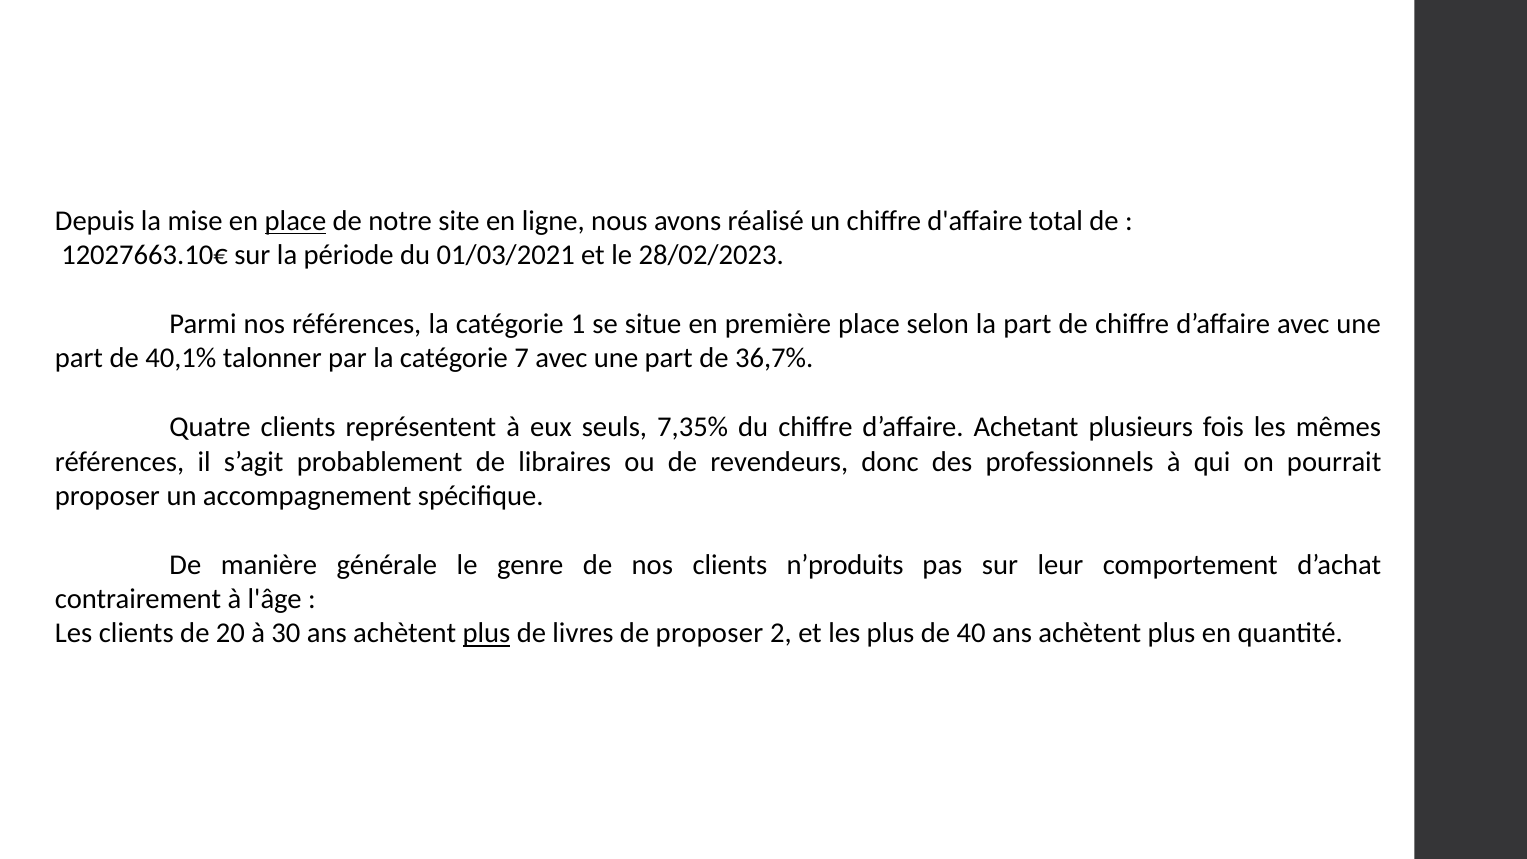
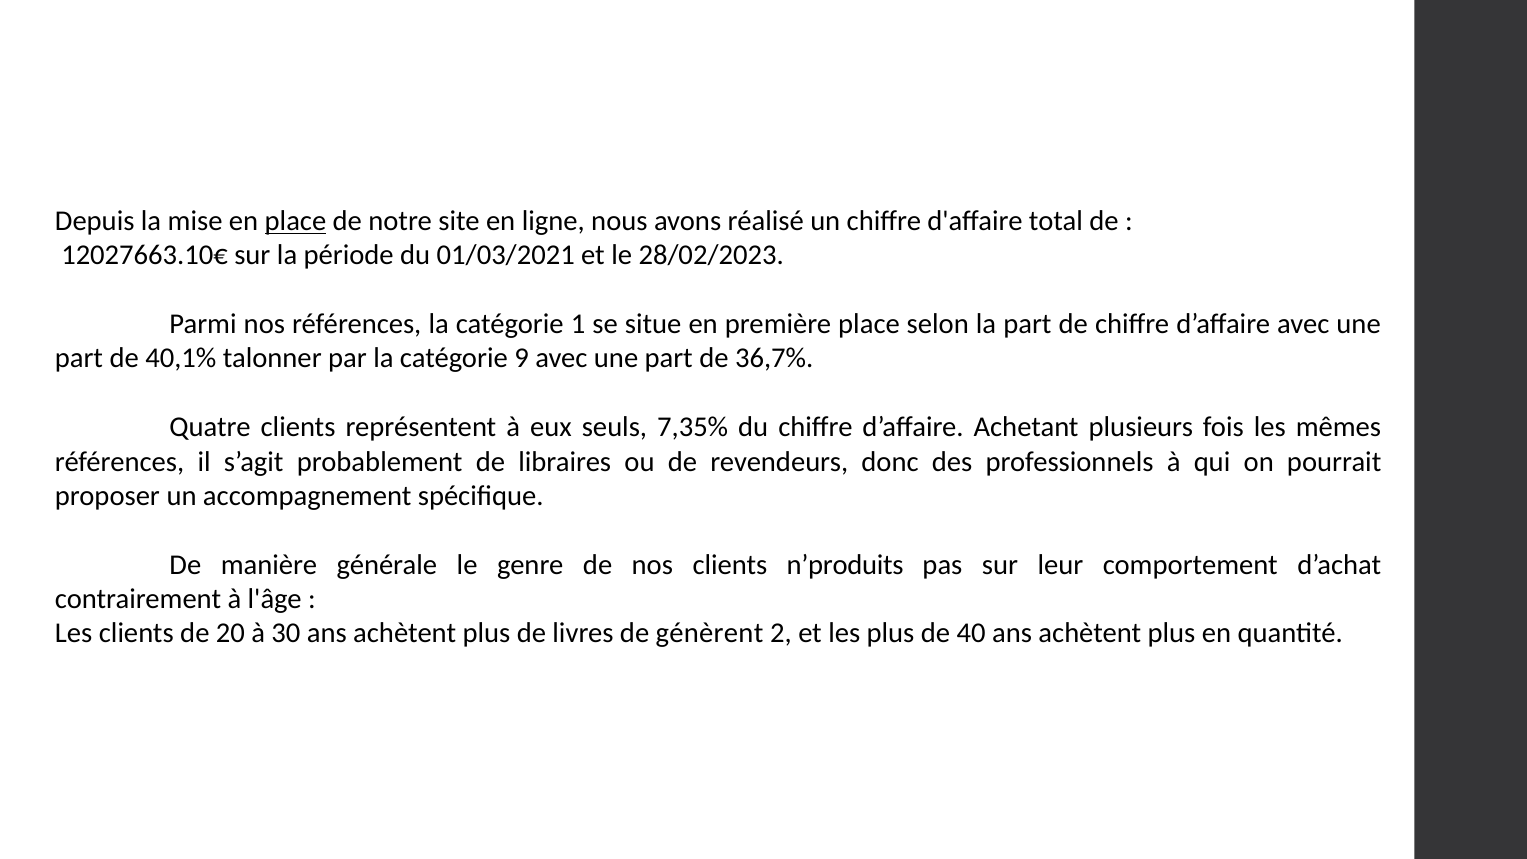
7: 7 -> 9
plus at (486, 633) underline: present -> none
de proposer: proposer -> génèrent
